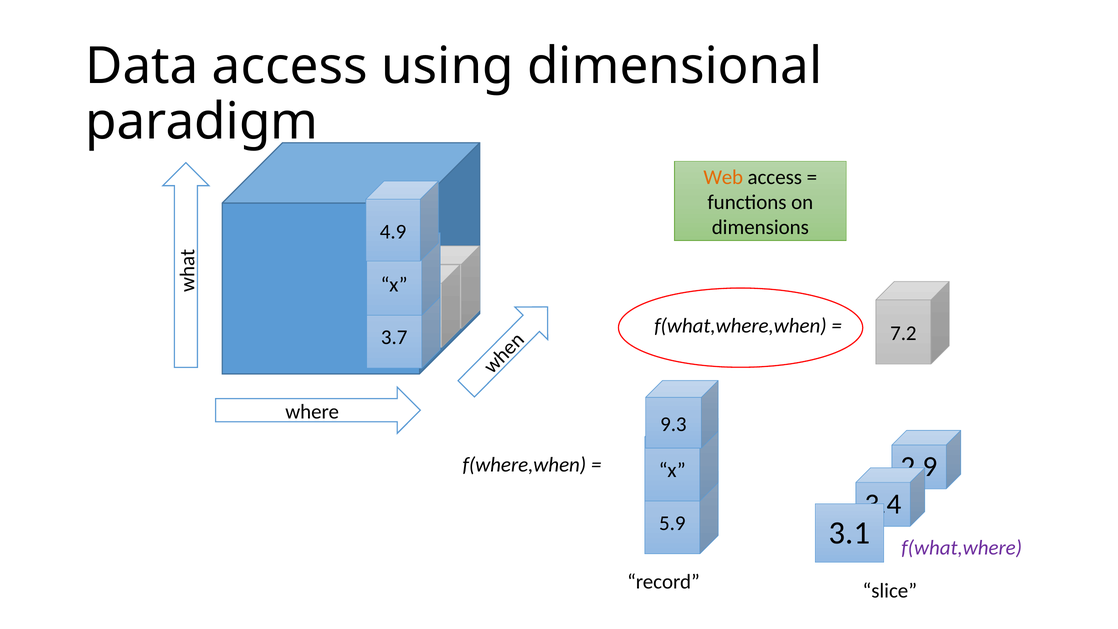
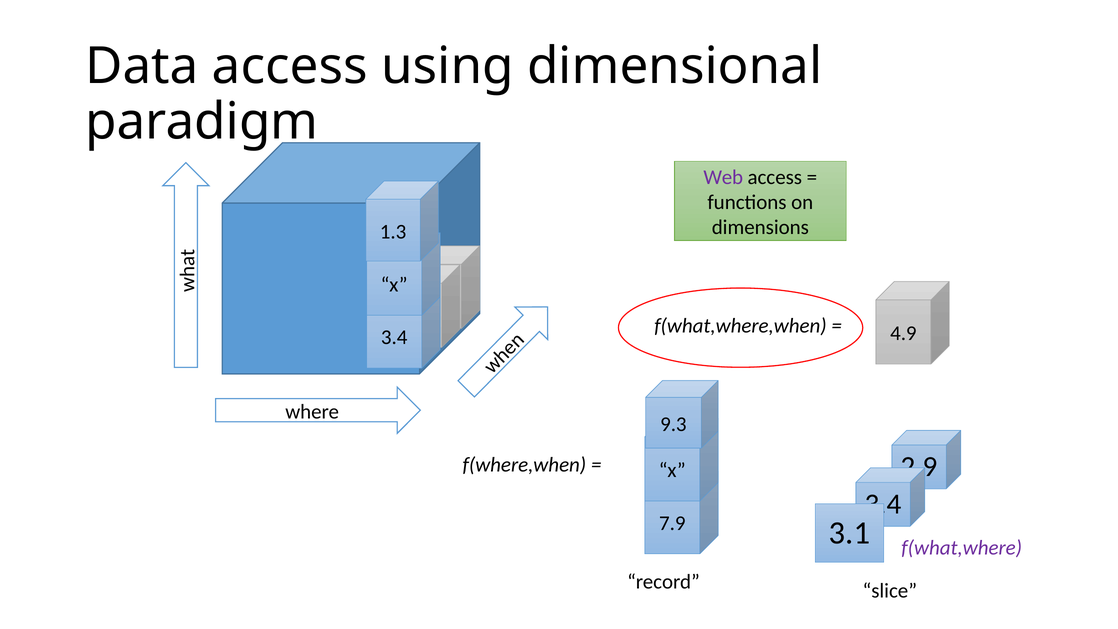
Web colour: orange -> purple
4.9: 4.9 -> 1.3
7.2: 7.2 -> 4.9
3.7 at (394, 337): 3.7 -> 3.4
5.9: 5.9 -> 7.9
